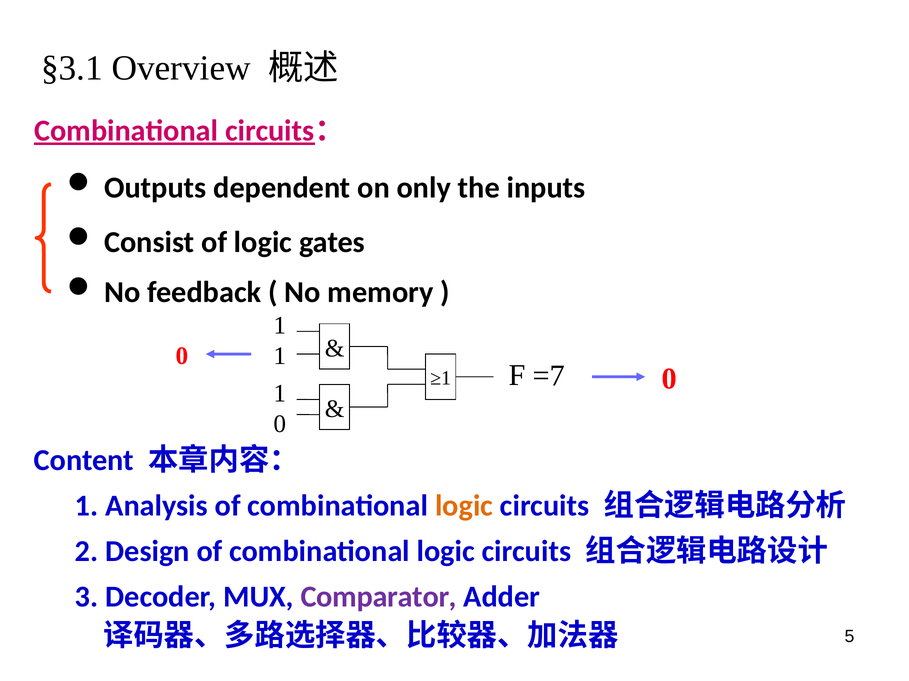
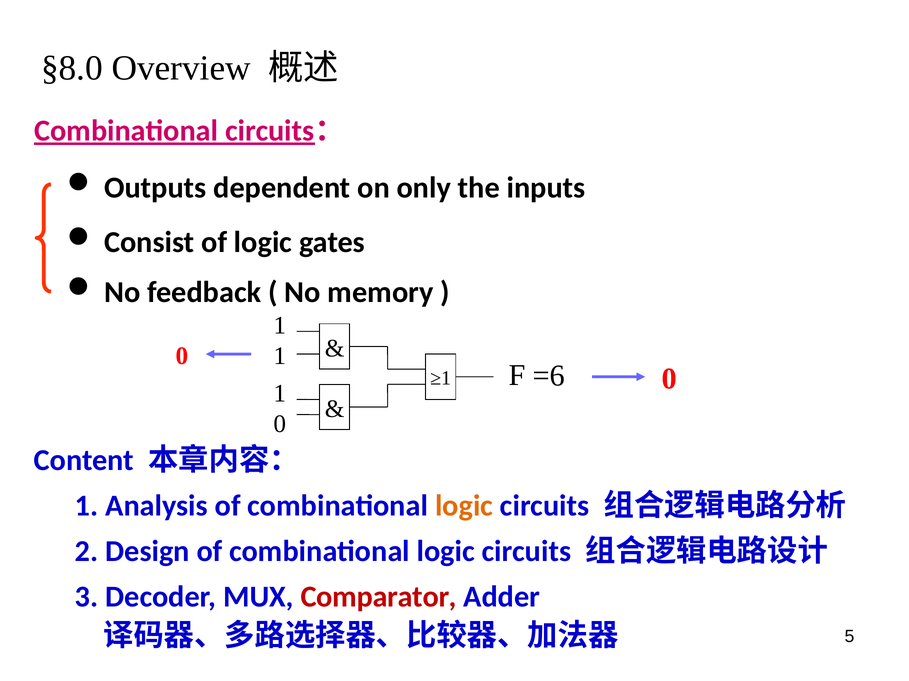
§3.1: §3.1 -> §8.0
=7: =7 -> =6
Comparator colour: purple -> red
